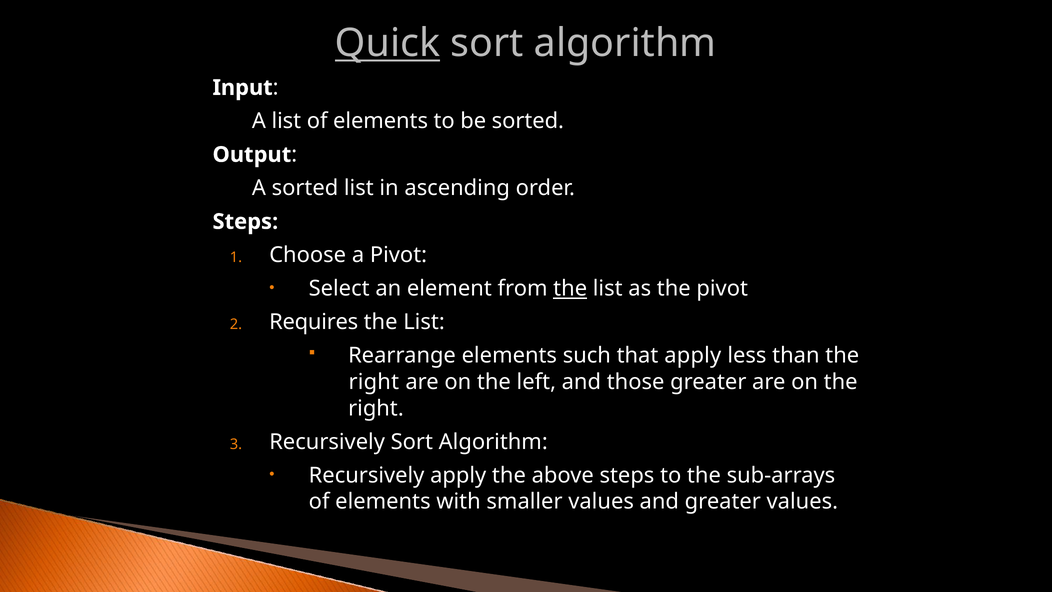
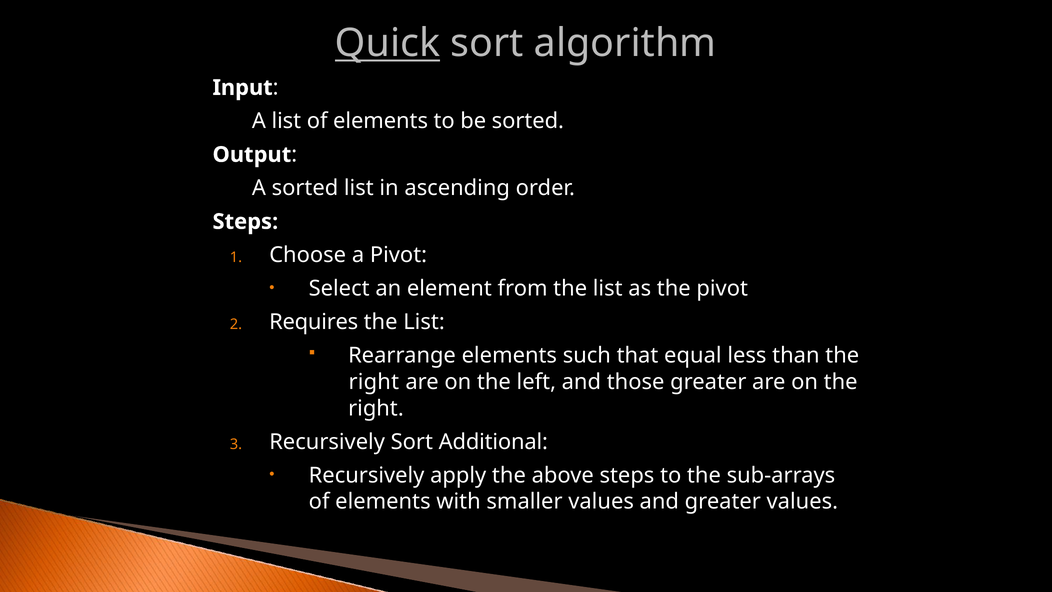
the at (570, 289) underline: present -> none
that apply: apply -> equal
Recursively Sort Algorithm: Algorithm -> Additional
